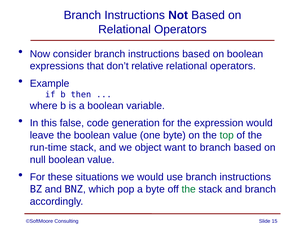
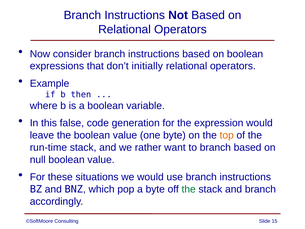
relative: relative -> initially
top colour: green -> orange
object: object -> rather
